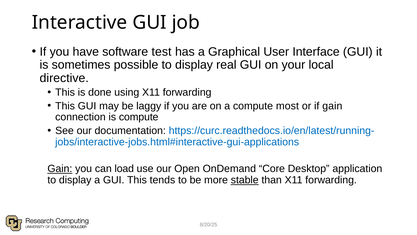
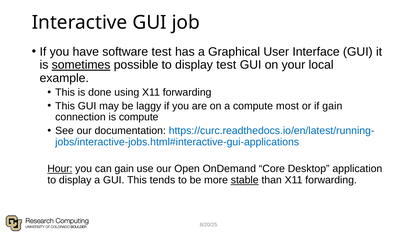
sometimes underline: none -> present
display real: real -> test
directive: directive -> example
Gain at (60, 168): Gain -> Hour
can load: load -> gain
